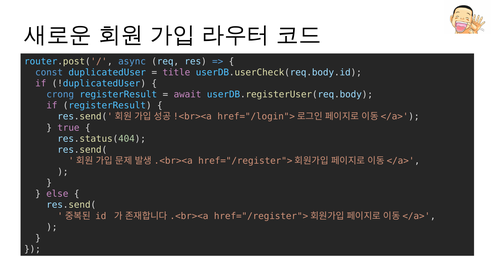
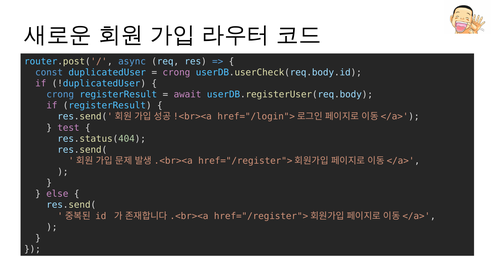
title at (176, 73): title -> crong
true: true -> test
